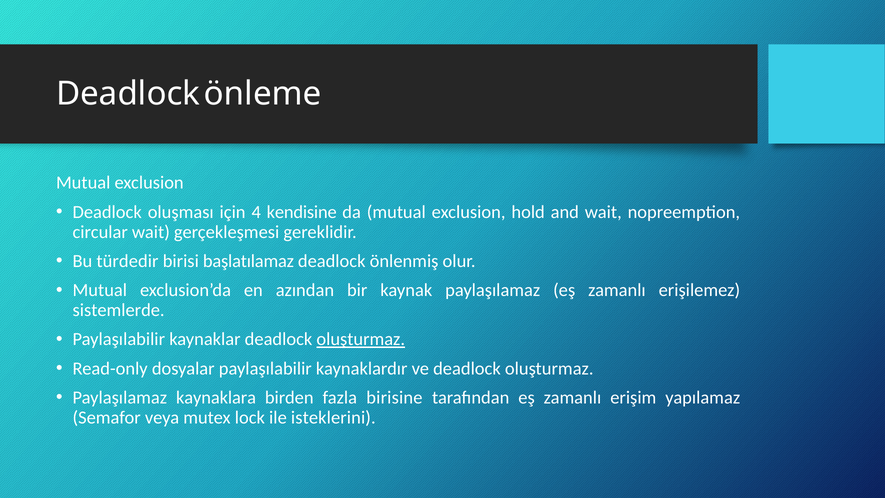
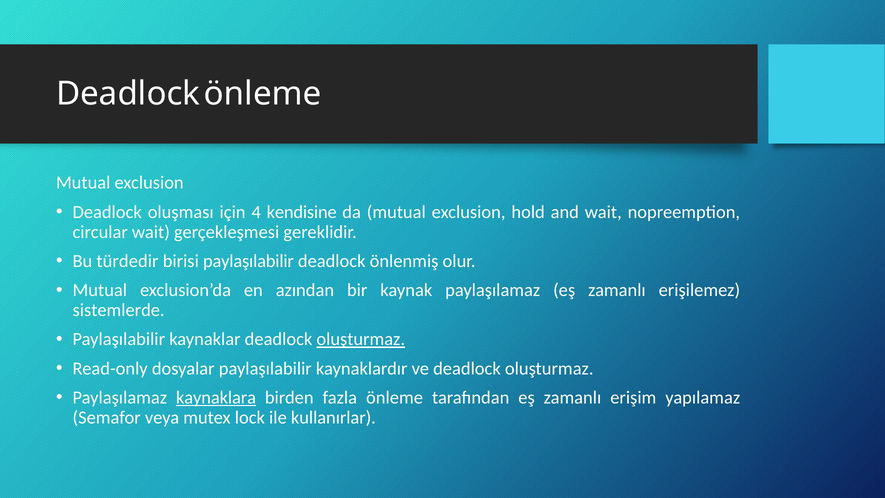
birisi başlatılamaz: başlatılamaz -> paylaşılabilir
kaynaklara underline: none -> present
fazla birisine: birisine -> önleme
isteklerini: isteklerini -> kullanırlar
